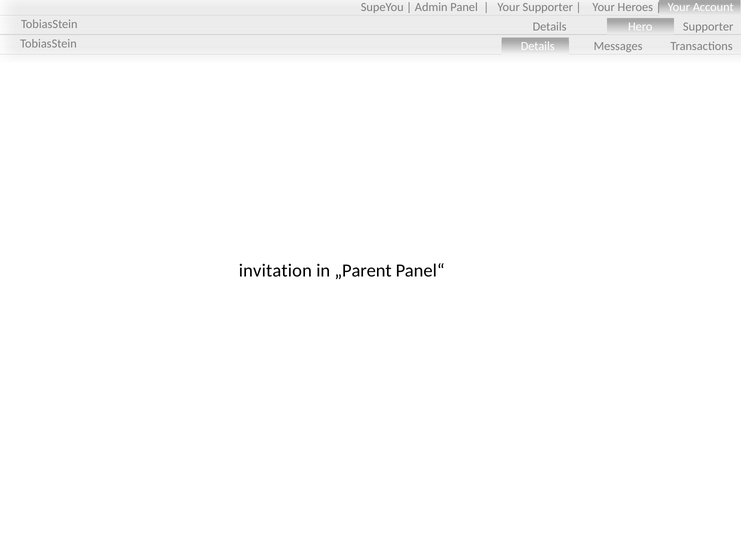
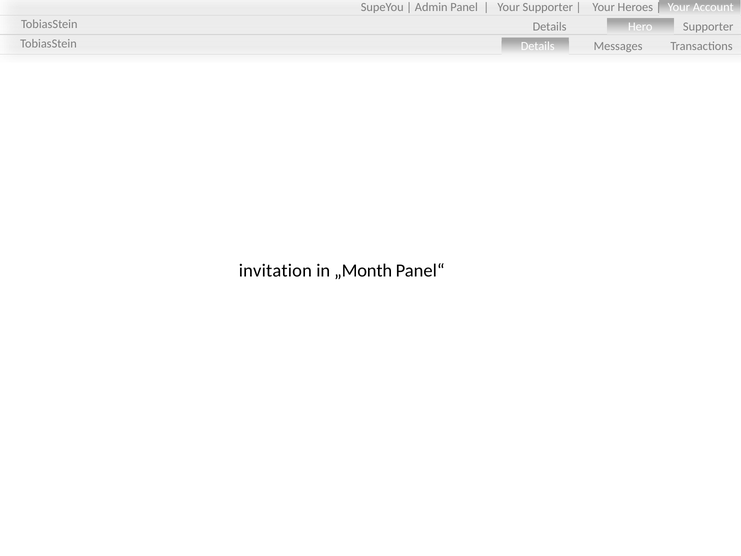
„Parent: „Parent -> „Month
